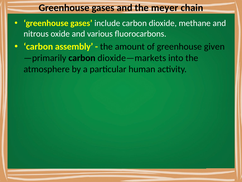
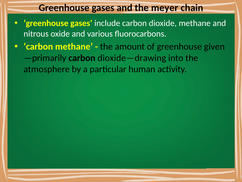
carbon assembly: assembly -> methane
dioxide—markets: dioxide—markets -> dioxide—drawing
